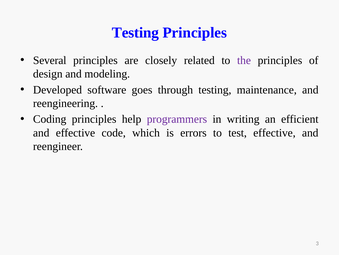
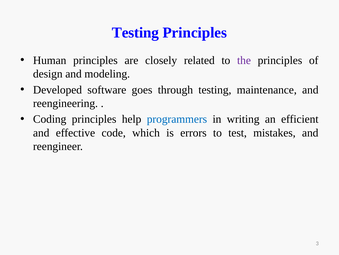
Several: Several -> Human
programmers colour: purple -> blue
test effective: effective -> mistakes
